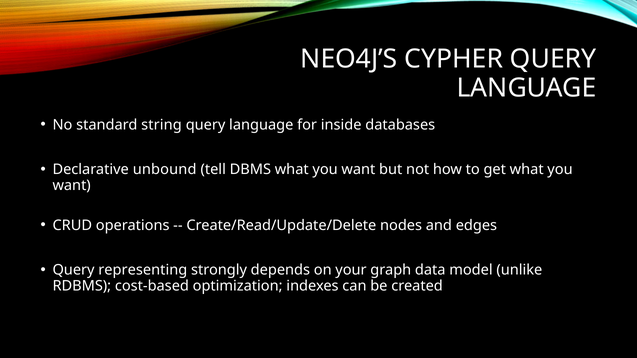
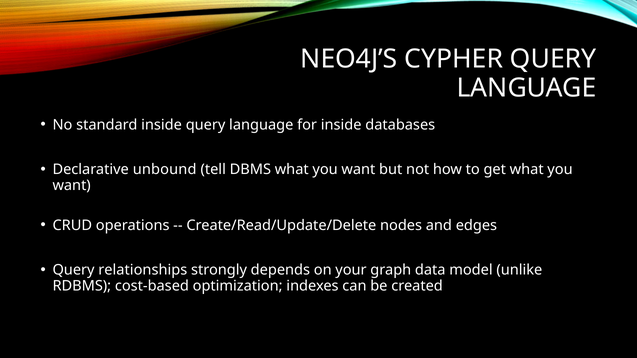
standard string: string -> inside
representing: representing -> relationships
